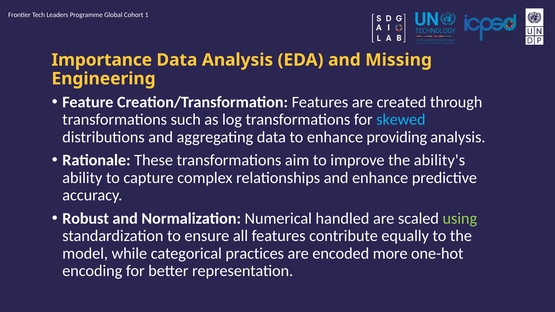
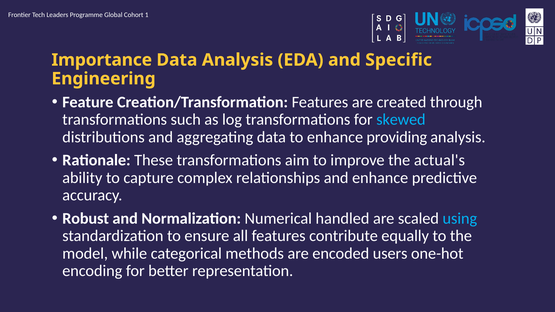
Missing: Missing -> Specific
ability's: ability's -> actual's
using colour: light green -> light blue
practices: practices -> methods
more: more -> users
